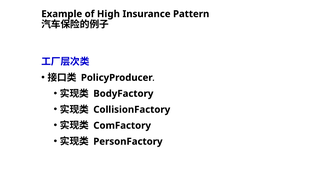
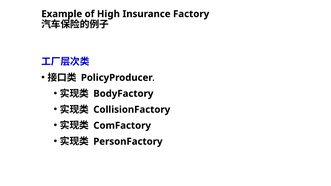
Pattern: Pattern -> Factory
